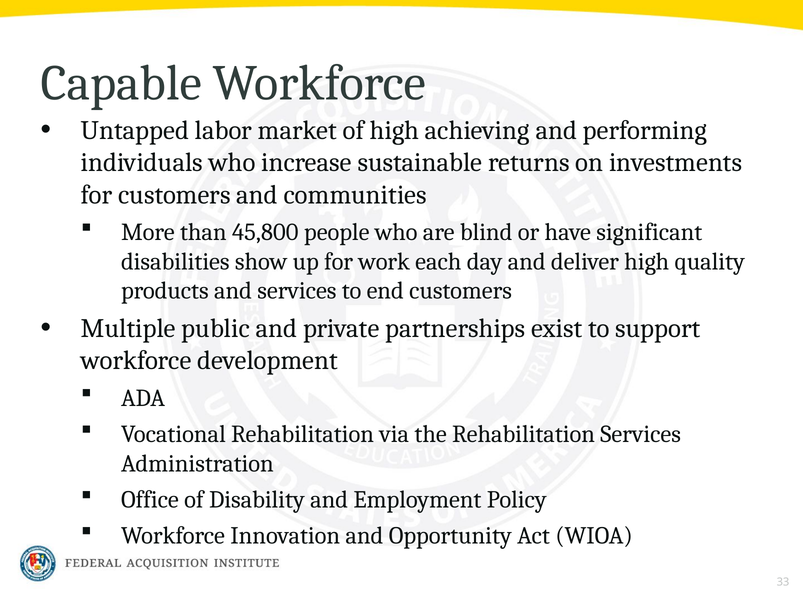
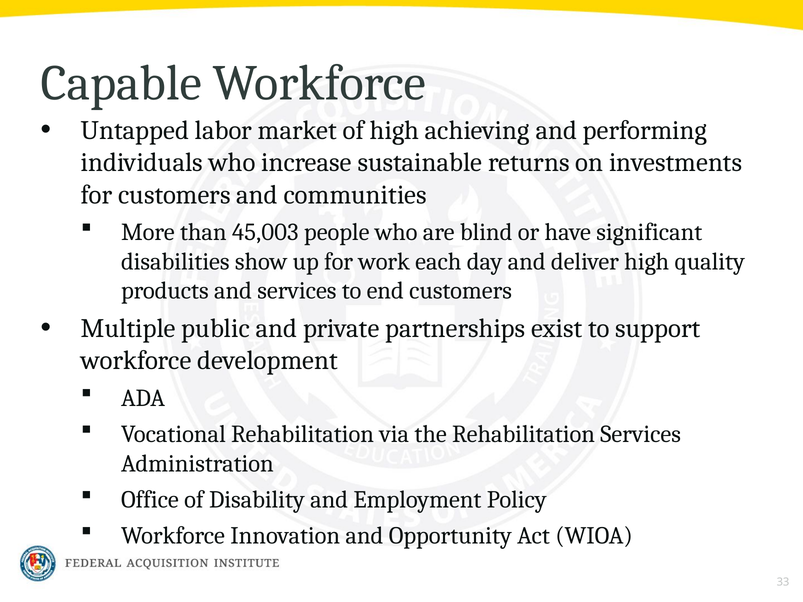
45,800: 45,800 -> 45,003
